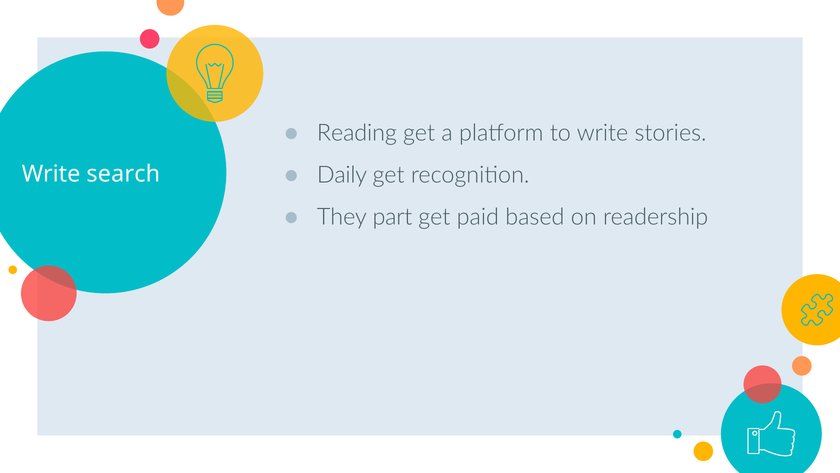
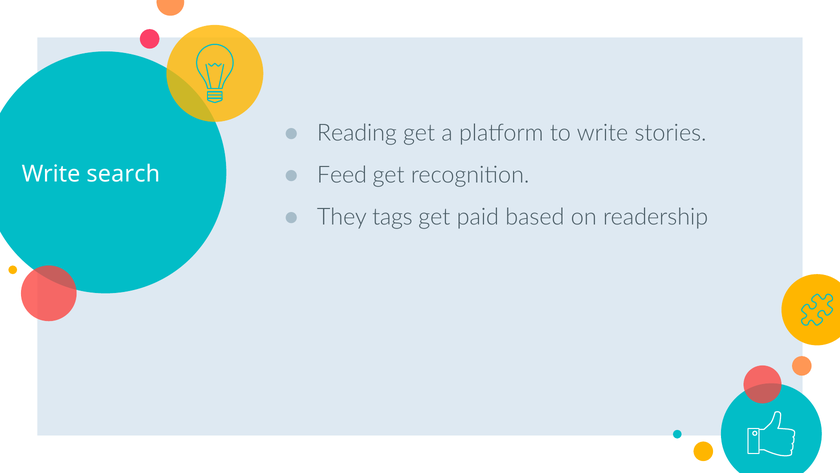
Daily: Daily -> Feed
part: part -> tags
